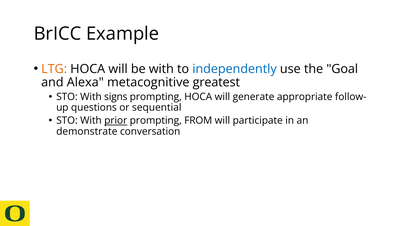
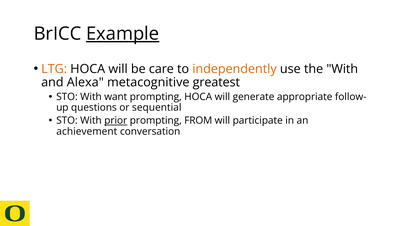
Example underline: none -> present
be with: with -> care
independently colour: blue -> orange
the Goal: Goal -> With
signs: signs -> want
demonstrate: demonstrate -> achievement
